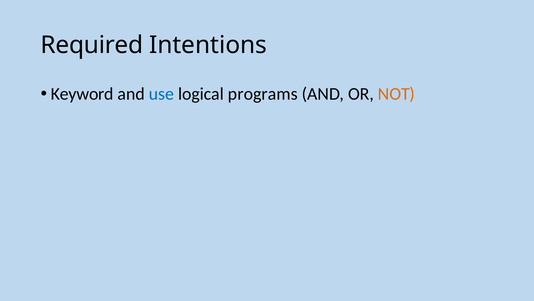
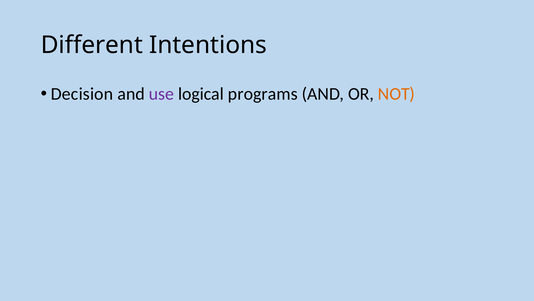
Required: Required -> Different
Keyword: Keyword -> Decision
use colour: blue -> purple
